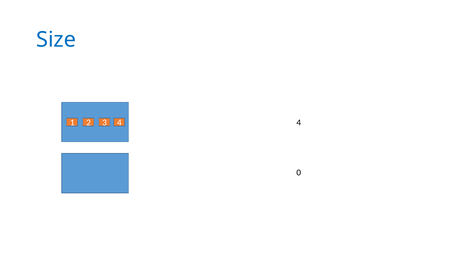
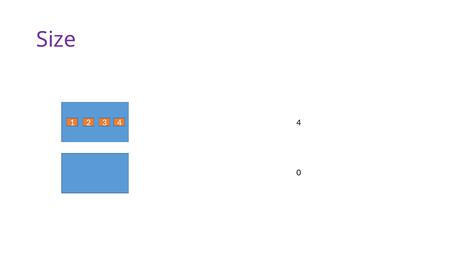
Size colour: blue -> purple
